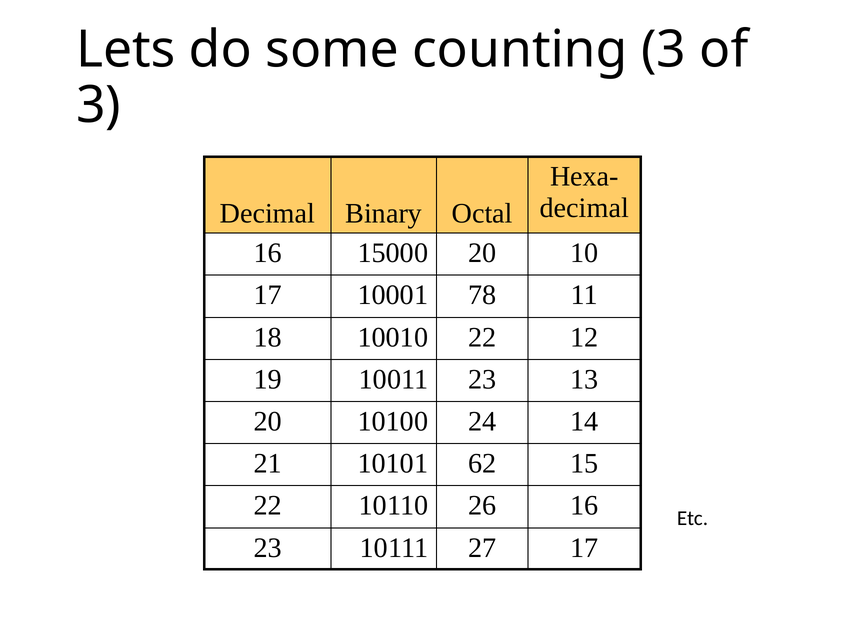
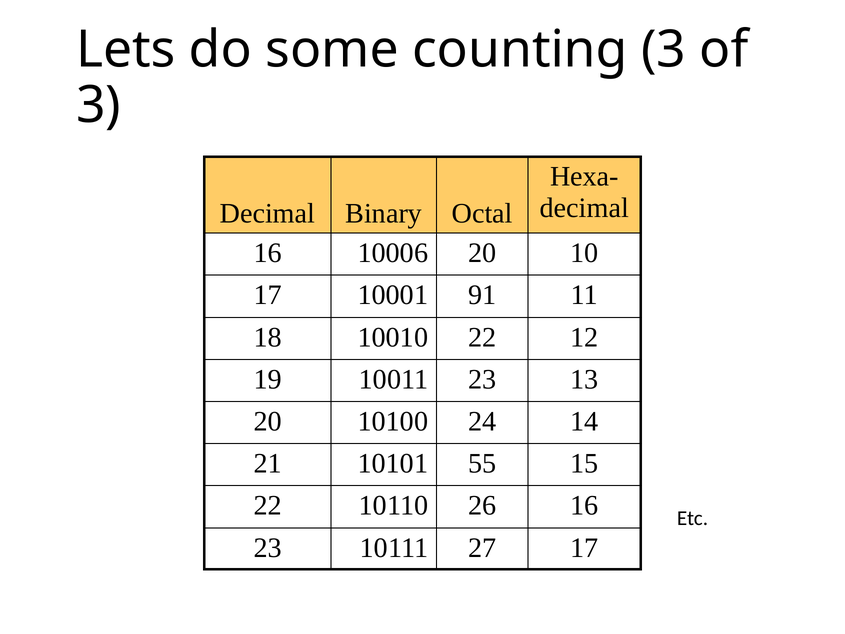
15000: 15000 -> 10006
78: 78 -> 91
62: 62 -> 55
